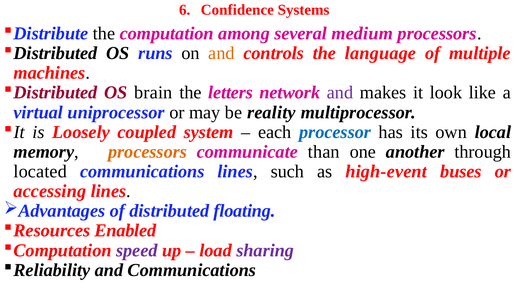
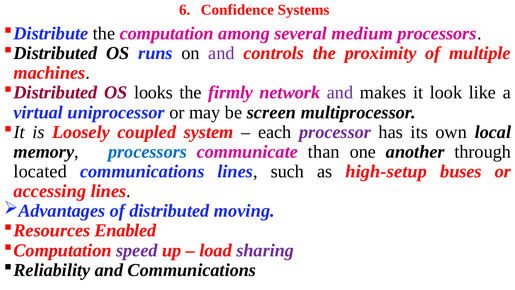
and at (221, 53) colour: orange -> purple
language: language -> proximity
brain: brain -> looks
letters: letters -> firmly
reality: reality -> screen
processor colour: blue -> purple
processors at (148, 152) colour: orange -> blue
high-event: high-event -> high-setup
floating: floating -> moving
